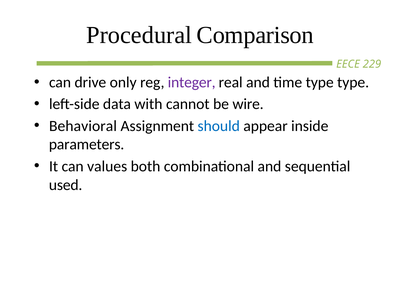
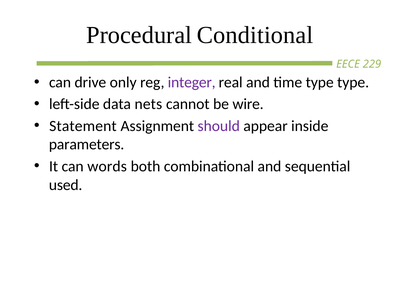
Comparison: Comparison -> Conditional
with: with -> nets
Behavioral: Behavioral -> Statement
should colour: blue -> purple
values: values -> words
